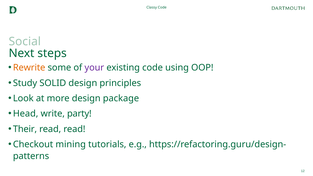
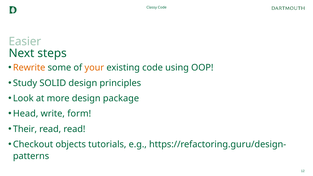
Social: Social -> Easier
your colour: purple -> orange
party: party -> form
mining: mining -> objects
